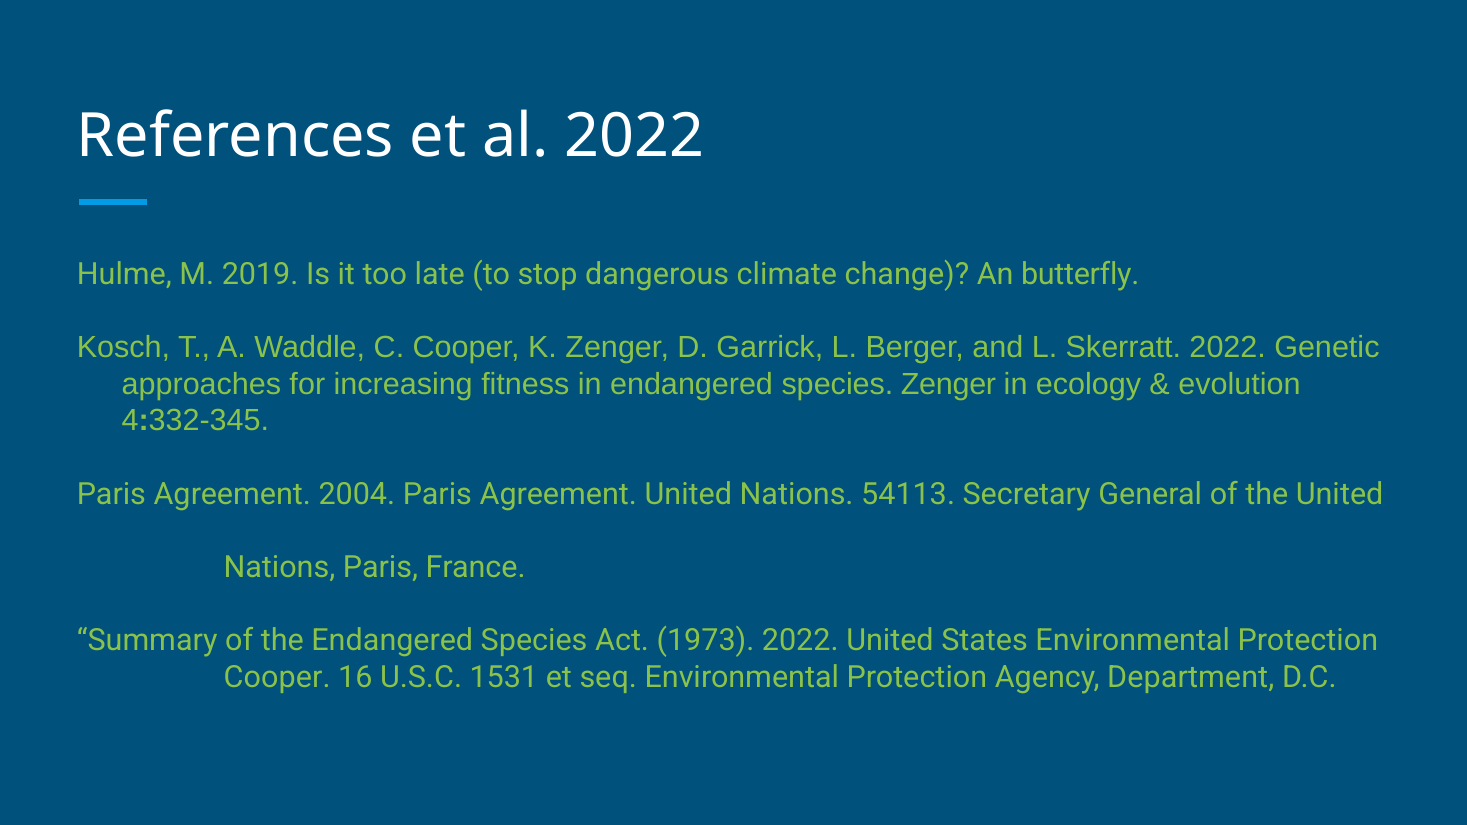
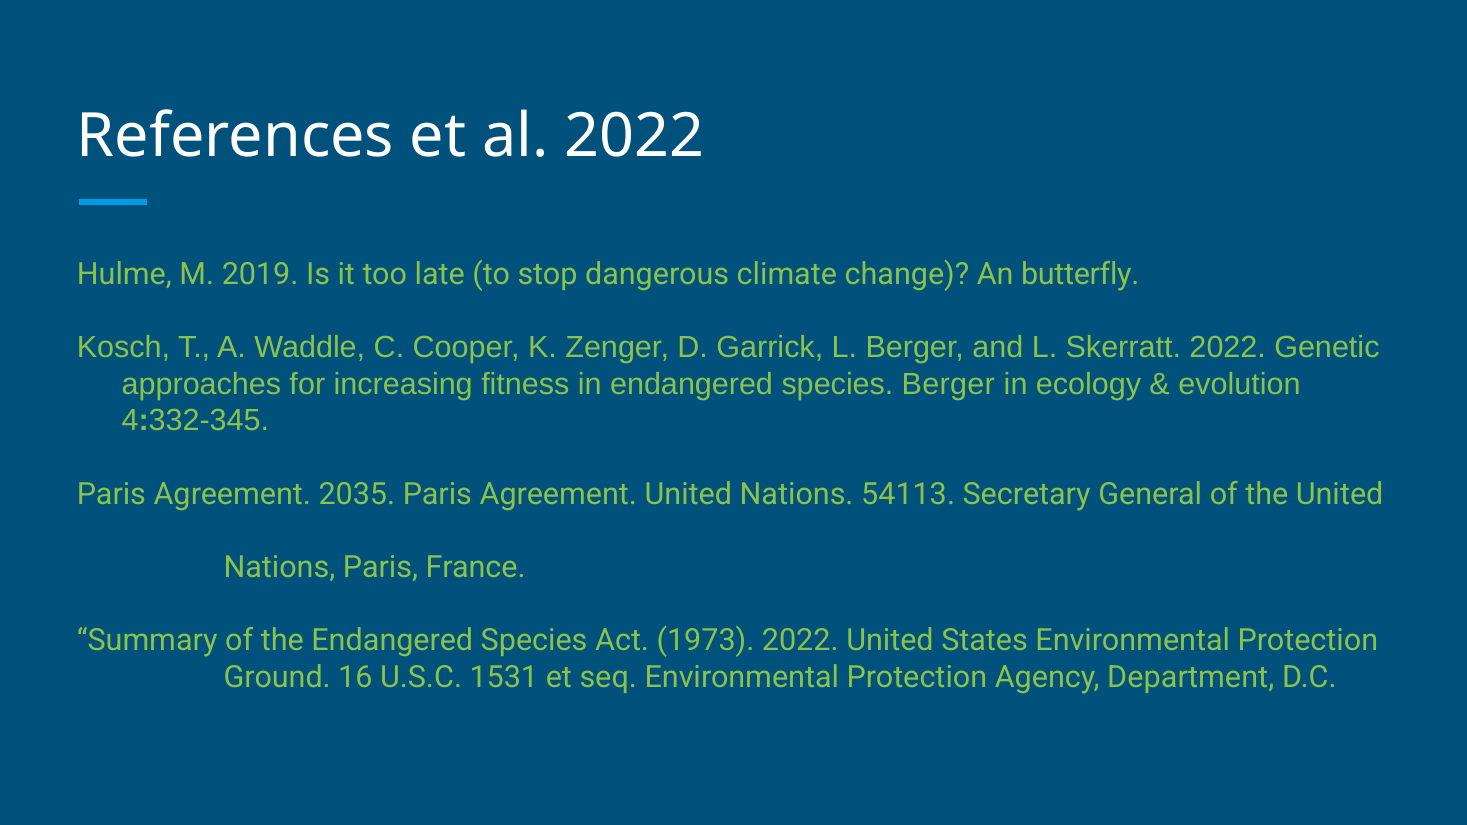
species Zenger: Zenger -> Berger
2004: 2004 -> 2035
Cooper at (277, 678): Cooper -> Ground
